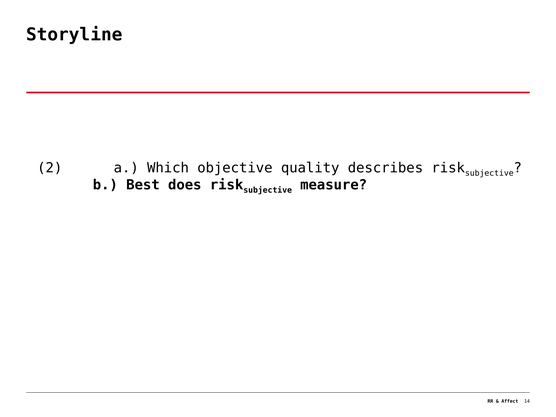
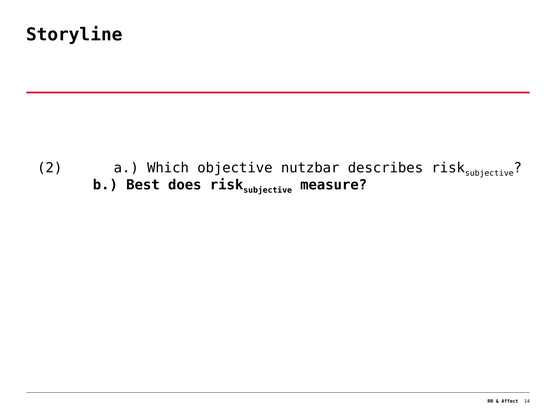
quality: quality -> nutzbar
